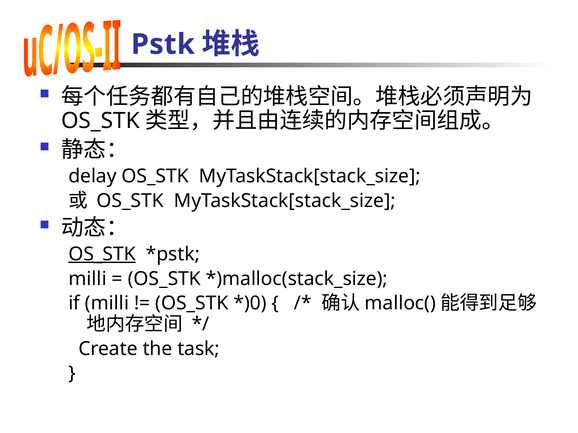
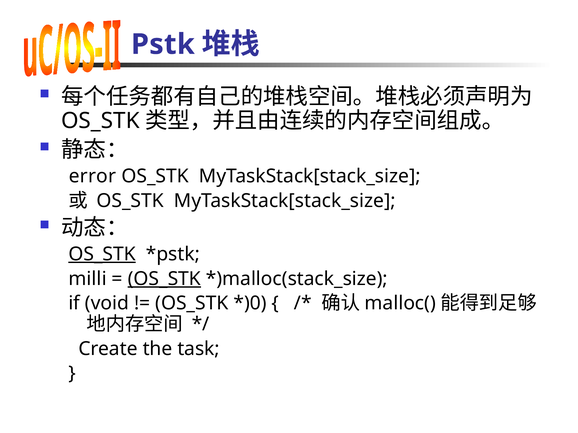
delay: delay -> error
OS_STK at (164, 279) underline: none -> present
if milli: milli -> void
